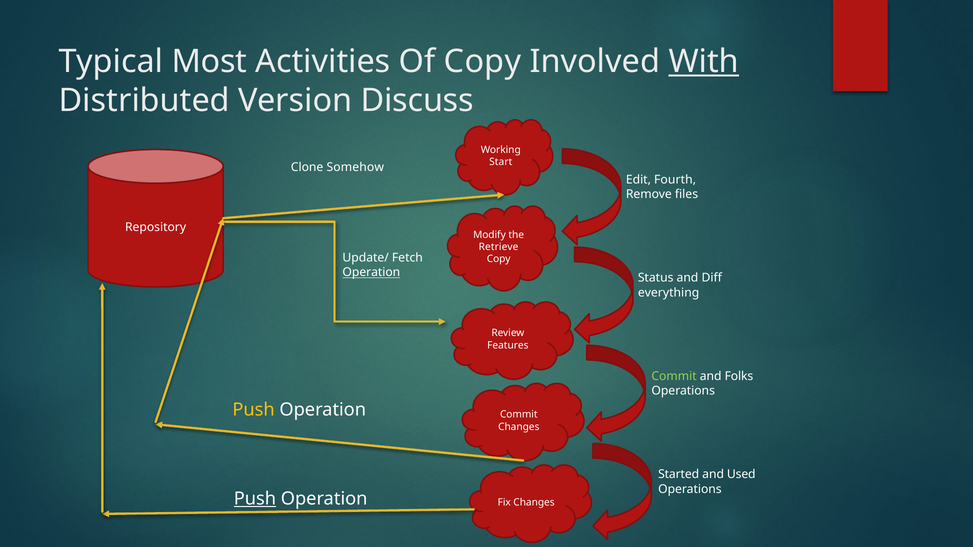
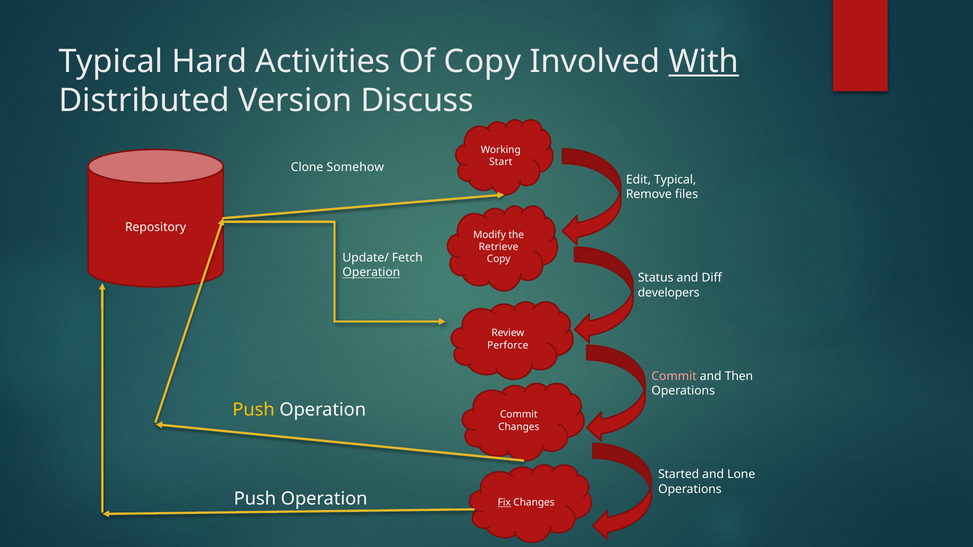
Most: Most -> Hard
Edit Fourth: Fourth -> Typical
everything: everything -> developers
Features: Features -> Perforce
Commit at (674, 376) colour: light green -> pink
Folks: Folks -> Then
Used: Used -> Lone
Push at (255, 499) underline: present -> none
Fix underline: none -> present
